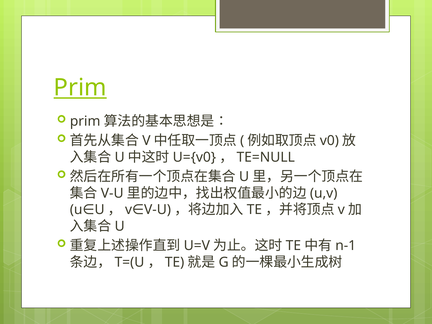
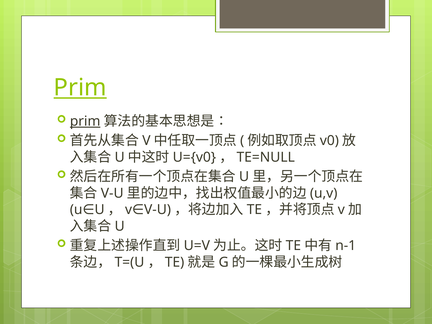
prim at (85, 121) underline: none -> present
